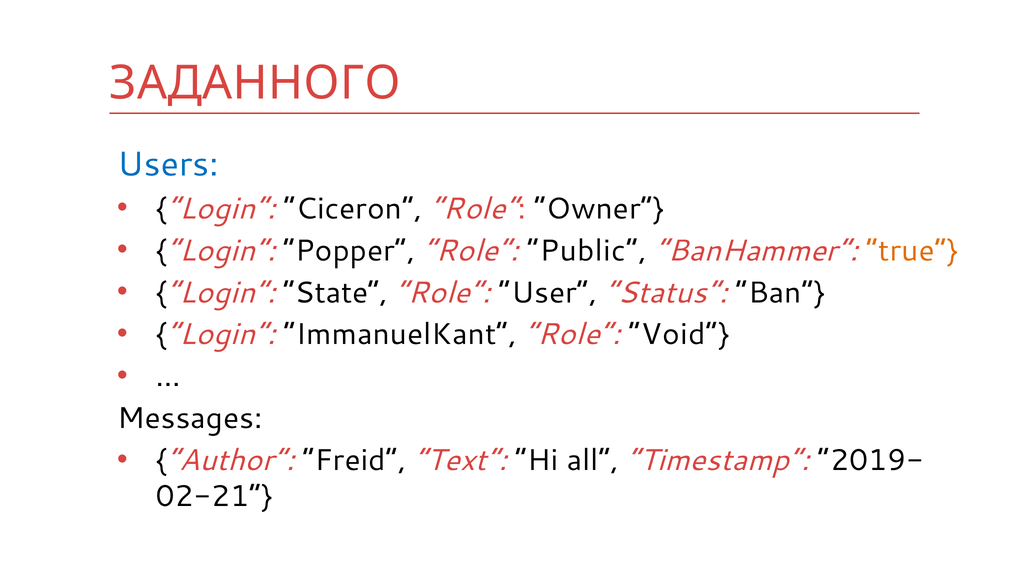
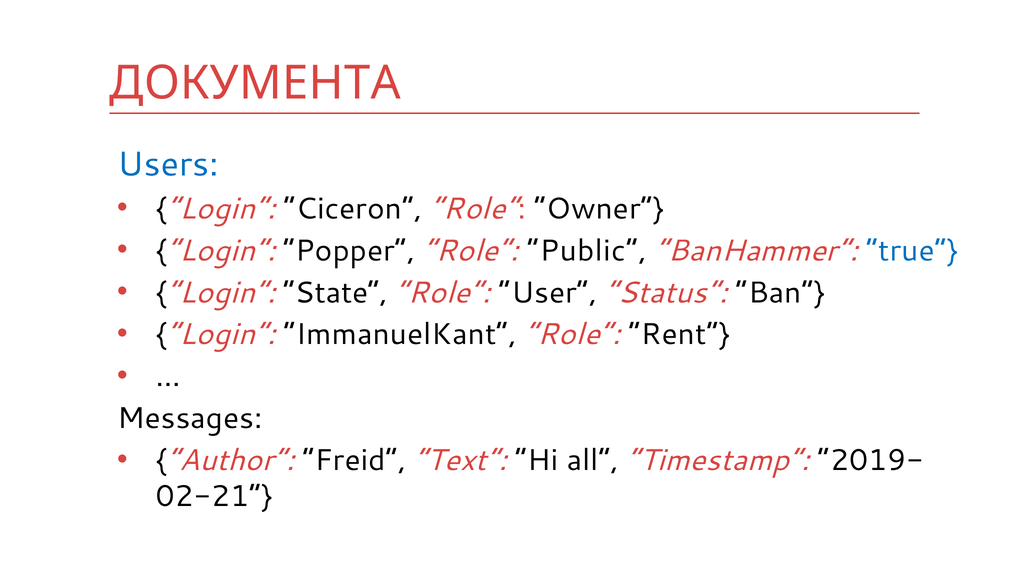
ЗАДАННОГО: ЗАДАННОГО -> ДОКУМЕНТА
”true colour: orange -> blue
”Void: ”Void -> ”Rent
